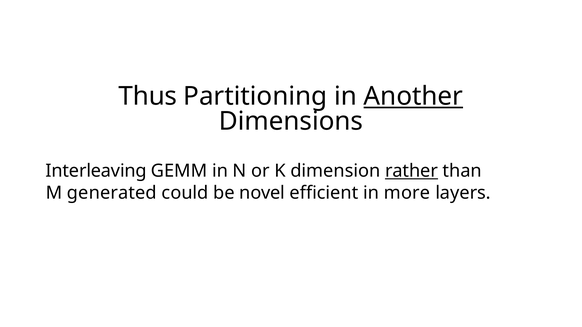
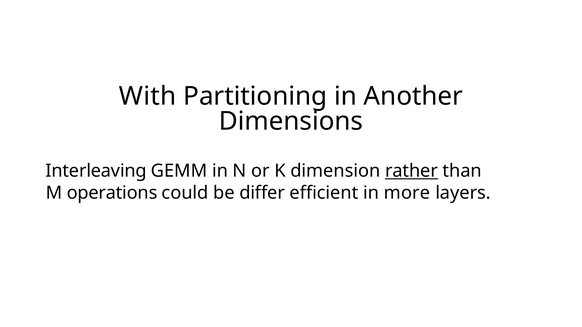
Thus: Thus -> With
Another underline: present -> none
generated: generated -> operations
novel: novel -> differ
